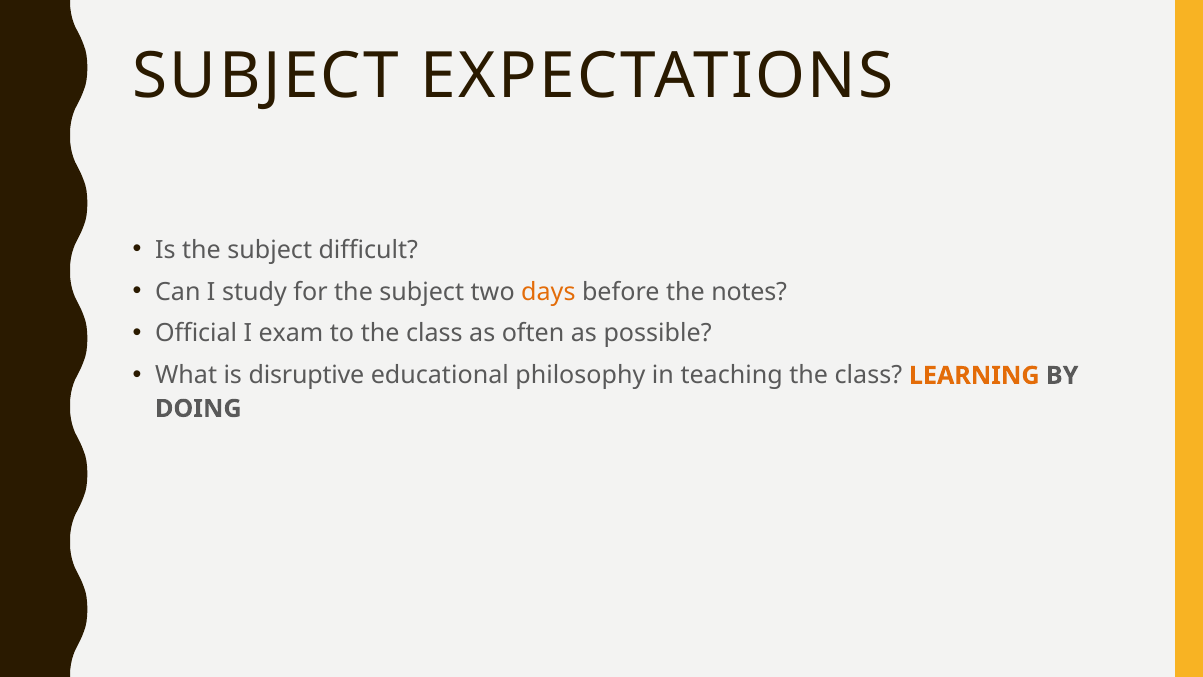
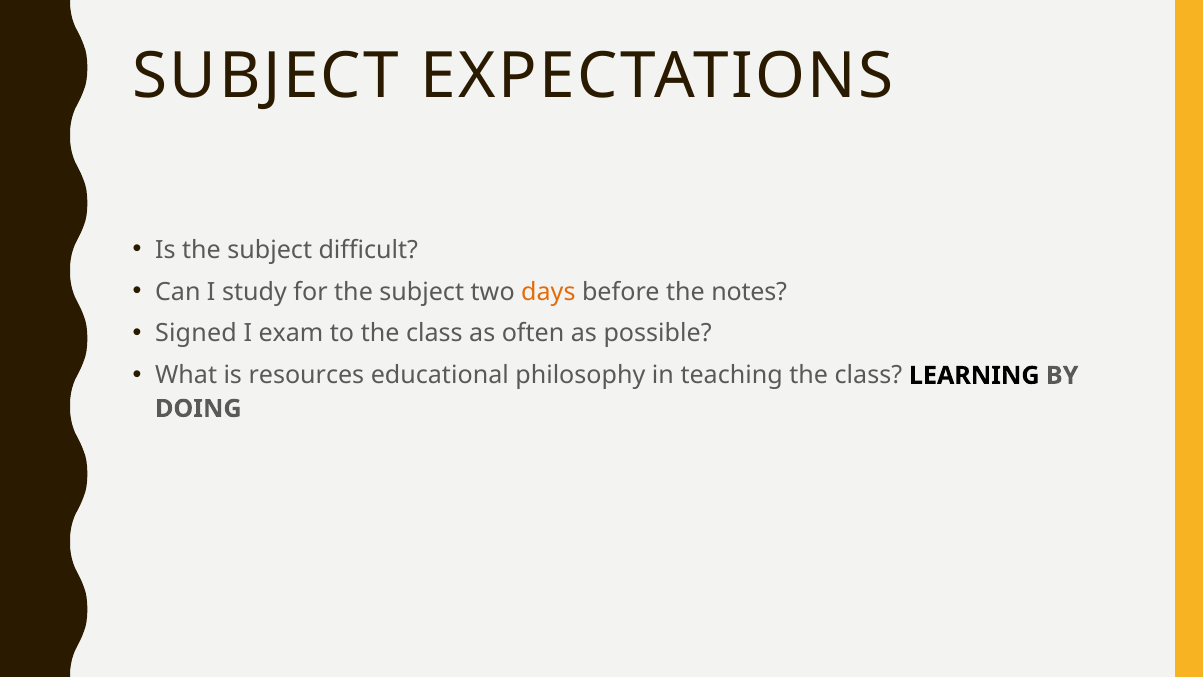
Official: Official -> Signed
disruptive: disruptive -> resources
LEARNING colour: orange -> black
